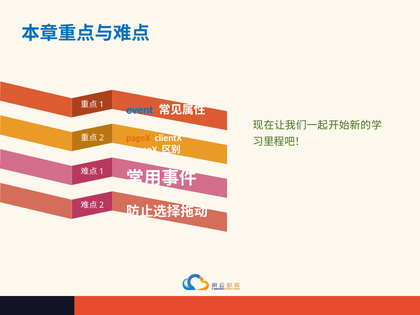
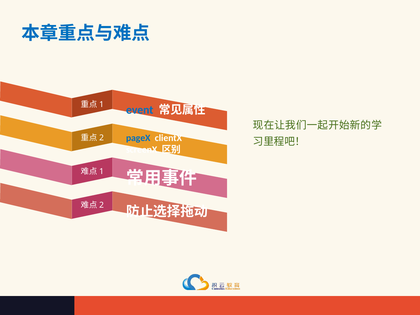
pageX colour: orange -> blue
